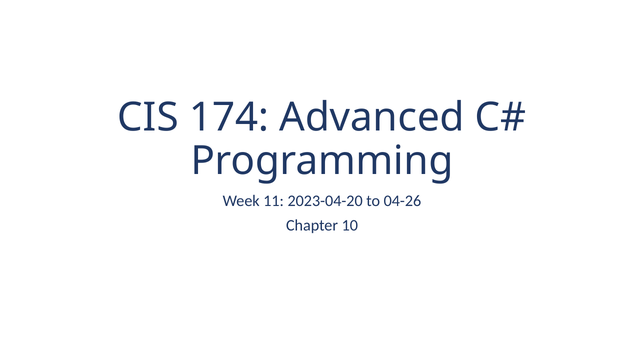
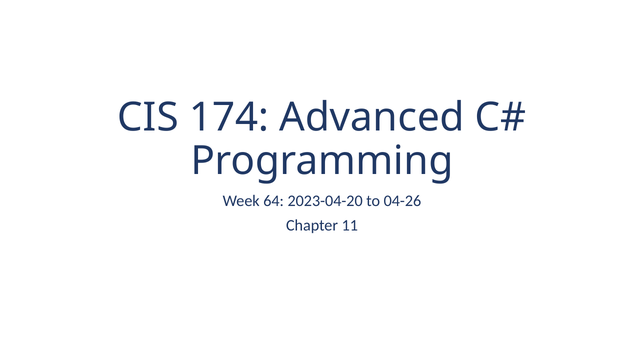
11: 11 -> 64
10: 10 -> 11
